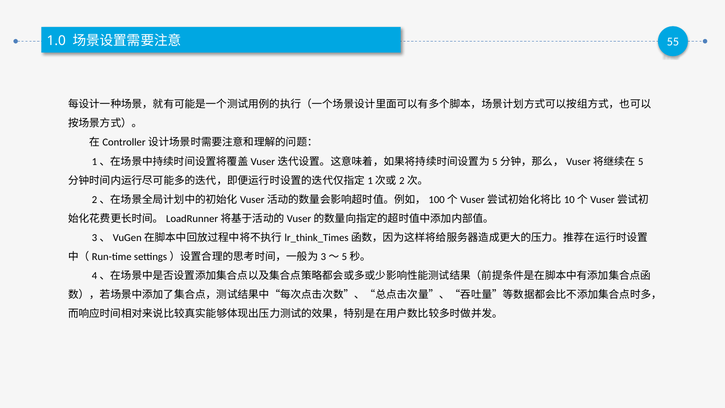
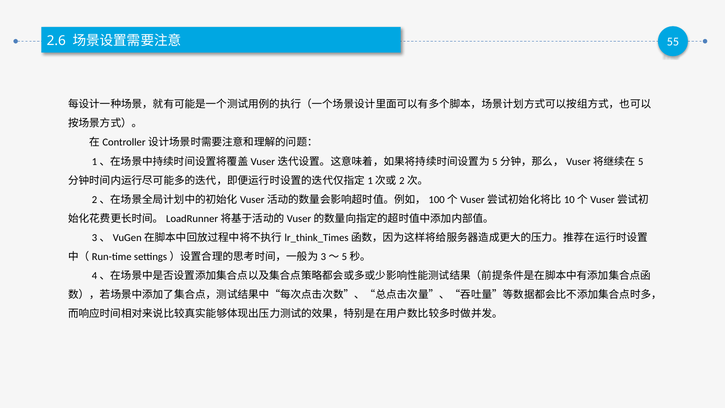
1.0: 1.0 -> 2.6
